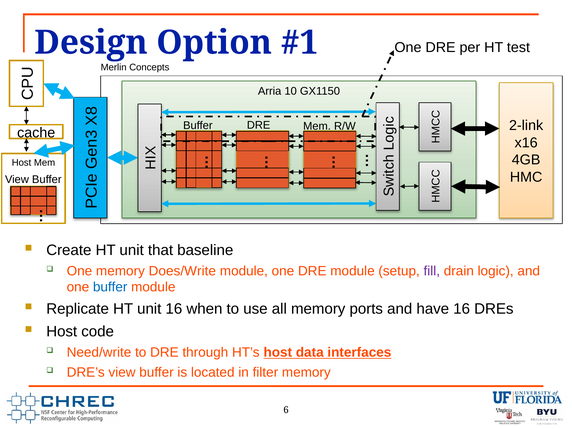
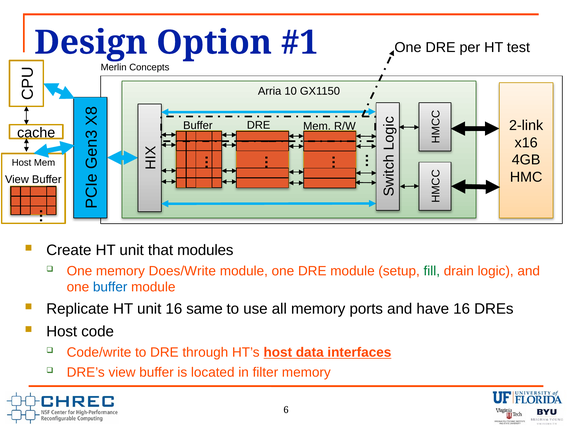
baseline: baseline -> modules
fill colour: purple -> green
when: when -> same
Need/write: Need/write -> Code/write
